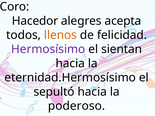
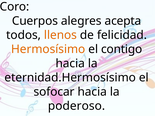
Hacedor: Hacedor -> Cuerpos
Hermosísimo colour: purple -> orange
sientan: sientan -> contigo
sepultó: sepultó -> sofocar
